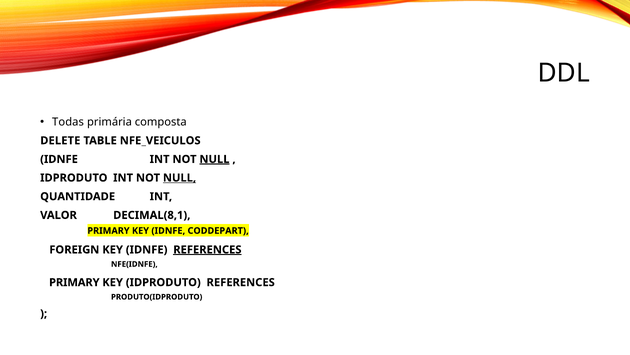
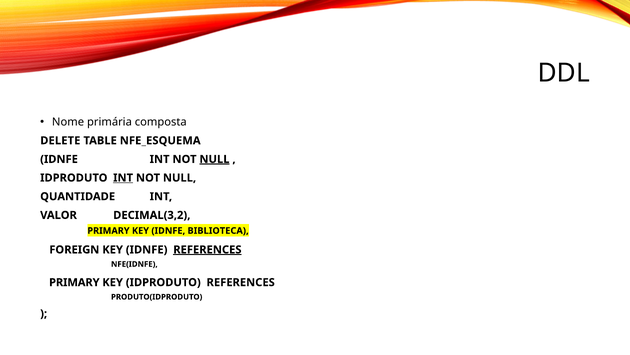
Todas: Todas -> Nome
NFE_VEICULOS: NFE_VEICULOS -> NFE_ESQUEMA
INT at (123, 178) underline: none -> present
NULL at (180, 178) underline: present -> none
DECIMAL(8,1: DECIMAL(8,1 -> DECIMAL(3,2
CODDEPART: CODDEPART -> BIBLIOTECA
